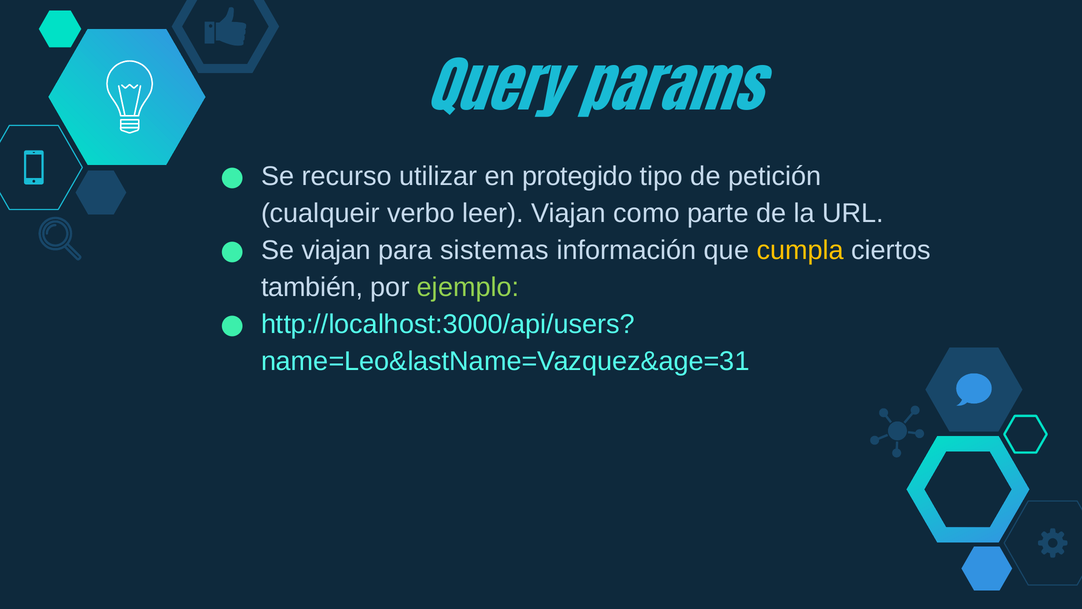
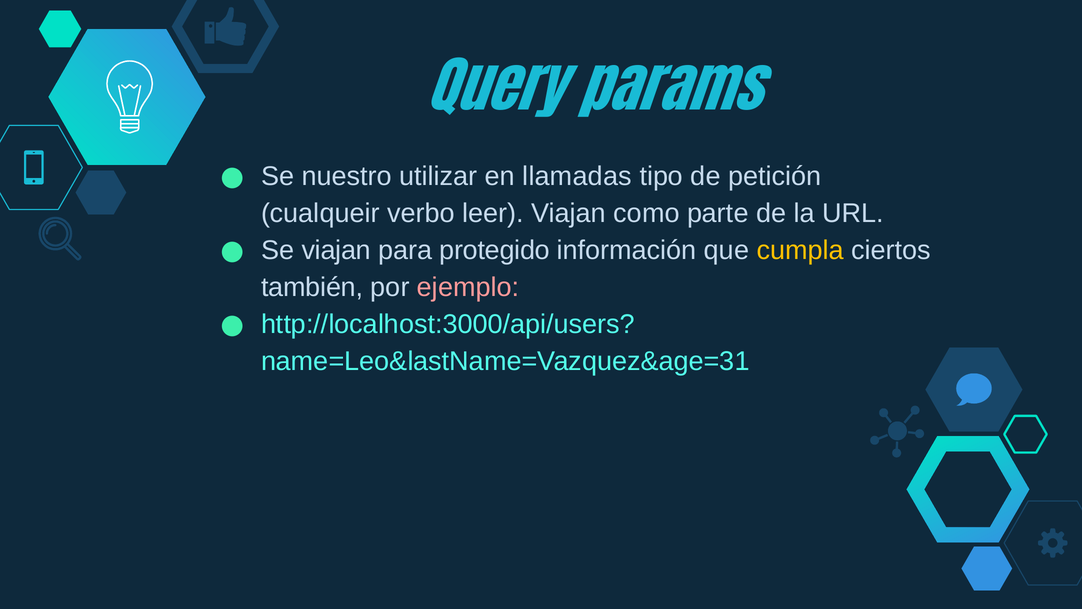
recurso: recurso -> nuestro
protegido: protegido -> llamadas
sistemas: sistemas -> protegido
ejemplo colour: light green -> pink
